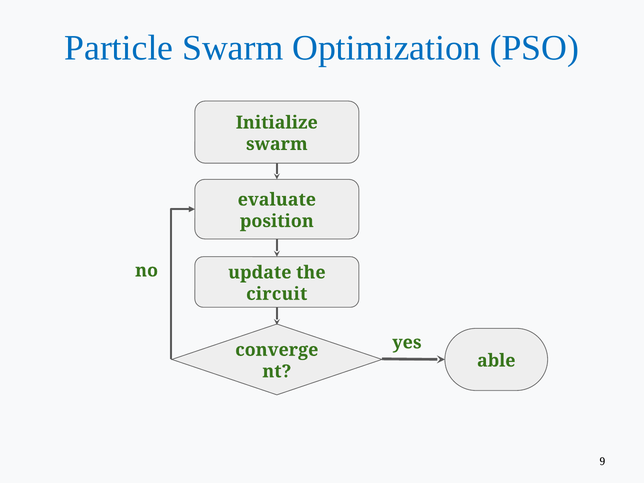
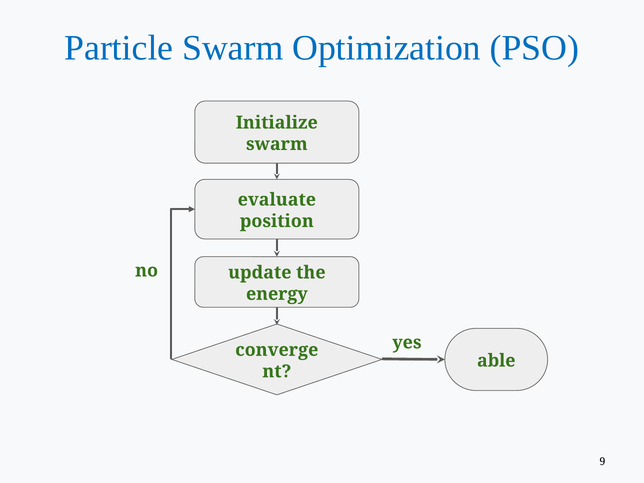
circuit: circuit -> energy
